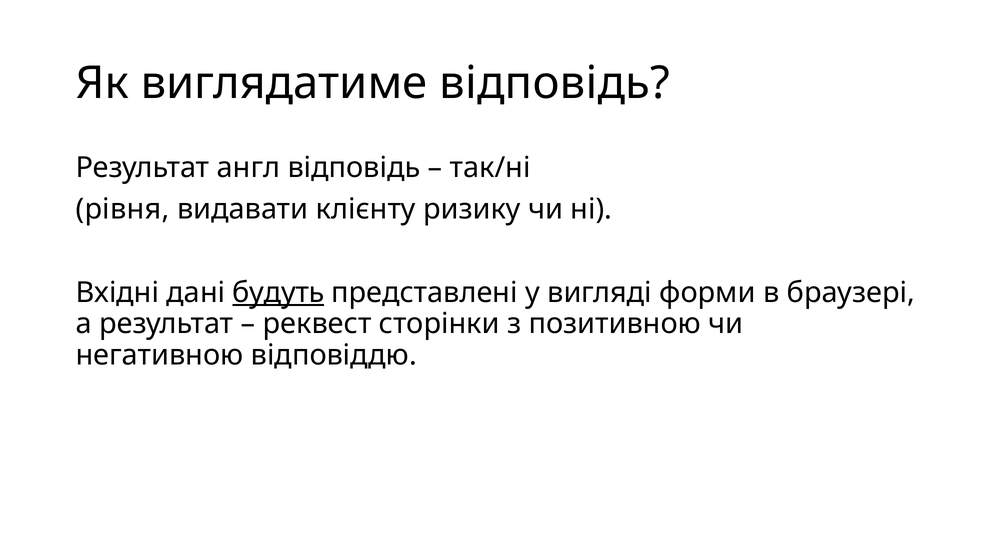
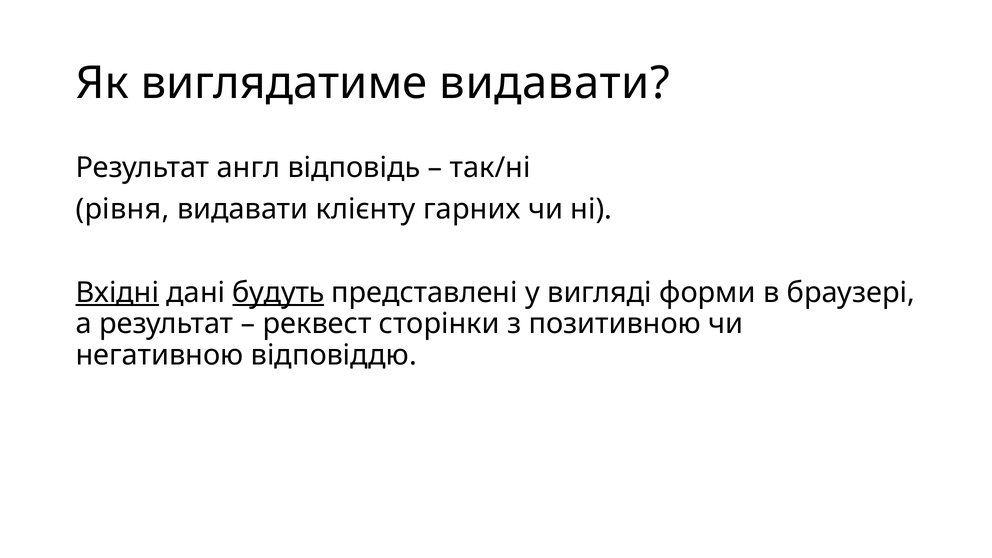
виглядатиме відповідь: відповідь -> видавати
ризику: ризику -> гарних
Вхідні underline: none -> present
